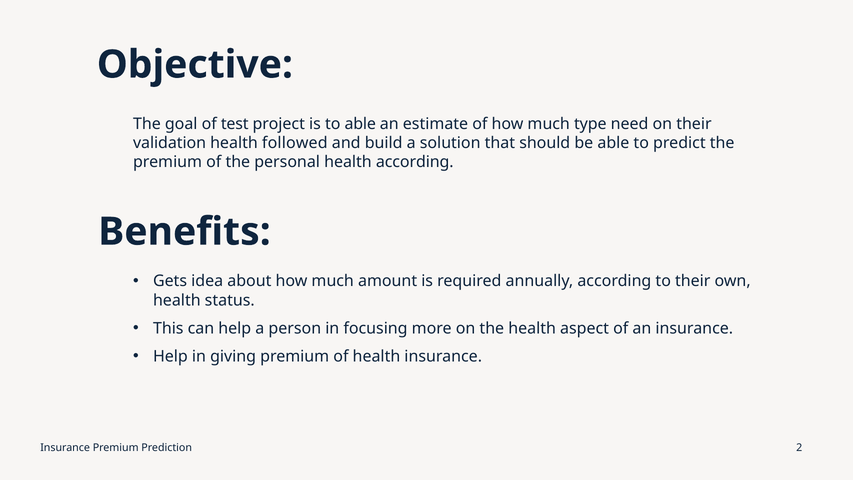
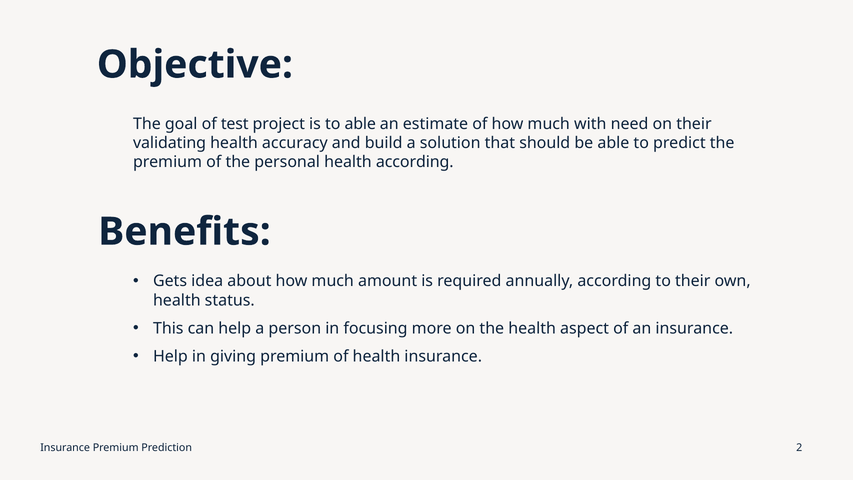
type: type -> with
validation: validation -> validating
followed: followed -> accuracy
